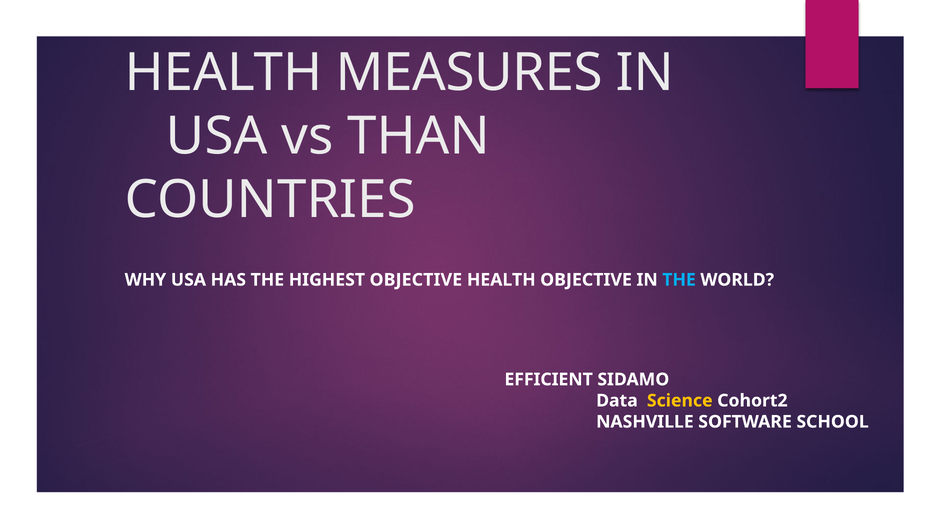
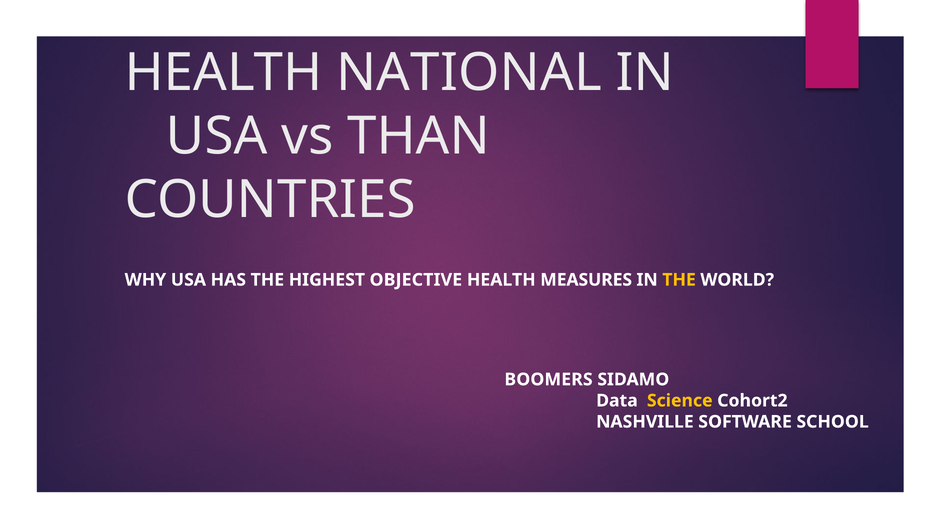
MEASURES: MEASURES -> NATIONAL
HEALTH OBJECTIVE: OBJECTIVE -> MEASURES
THE at (679, 280) colour: light blue -> yellow
EFFICIENT: EFFICIENT -> BOOMERS
